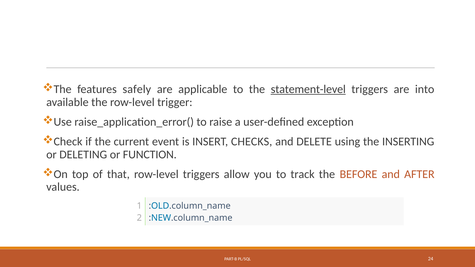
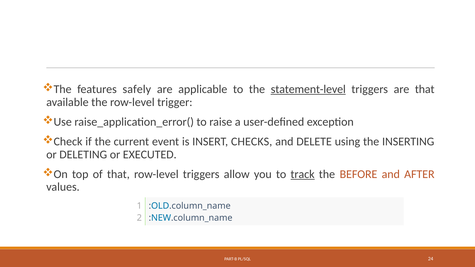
are into: into -> that
FUNCTION: FUNCTION -> EXECUTED
track underline: none -> present
